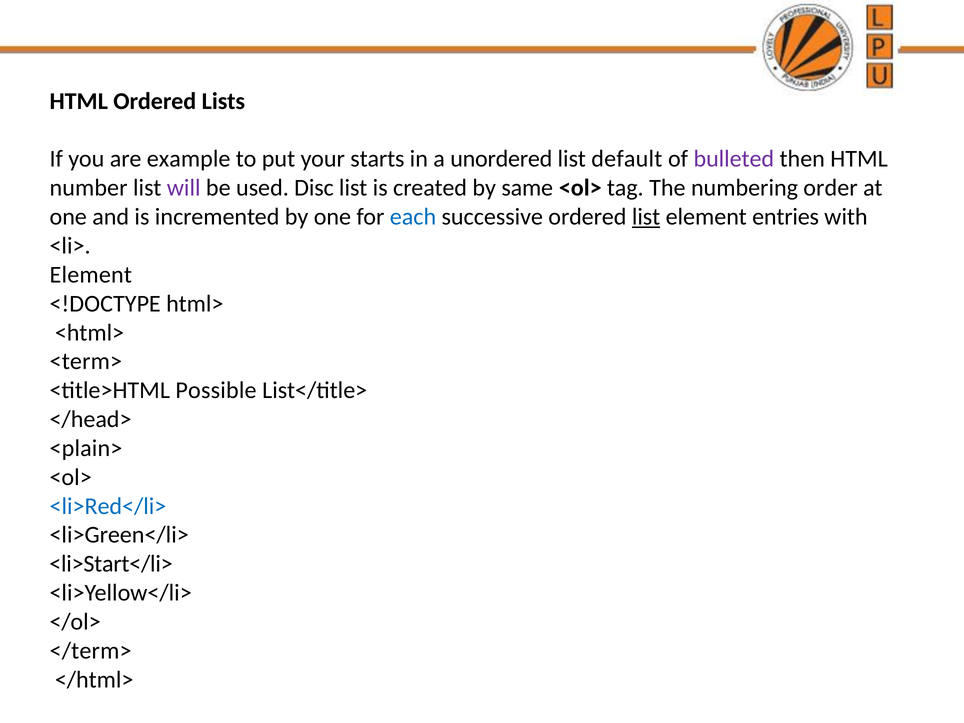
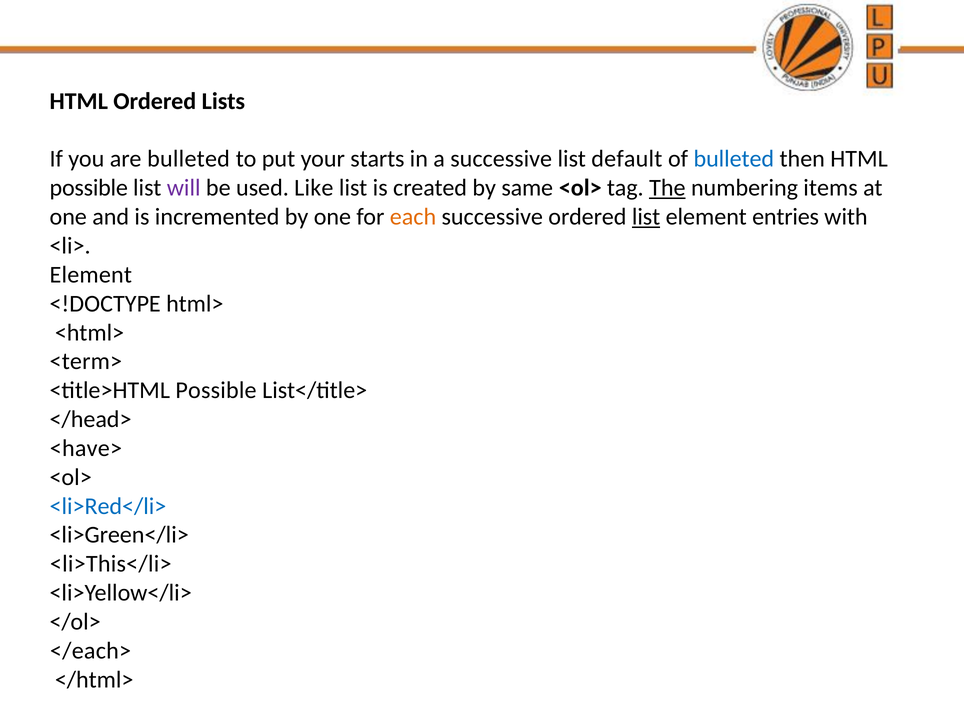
are example: example -> bulleted
a unordered: unordered -> successive
bulleted at (734, 159) colour: purple -> blue
number at (89, 188): number -> possible
Disc: Disc -> Like
The underline: none -> present
order: order -> items
each colour: blue -> orange
<plain>: <plain> -> <have>
<li>Start</li>: <li>Start</li> -> <li>This</li>
</term>: </term> -> </each>
